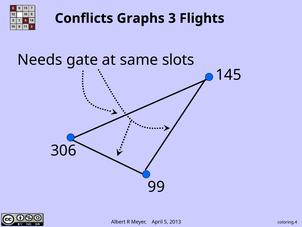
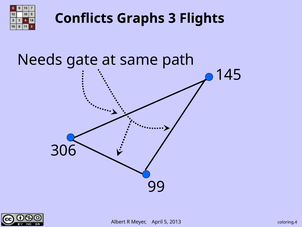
slots: slots -> path
